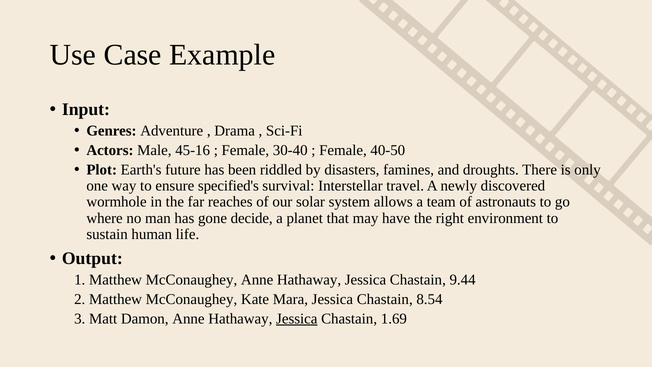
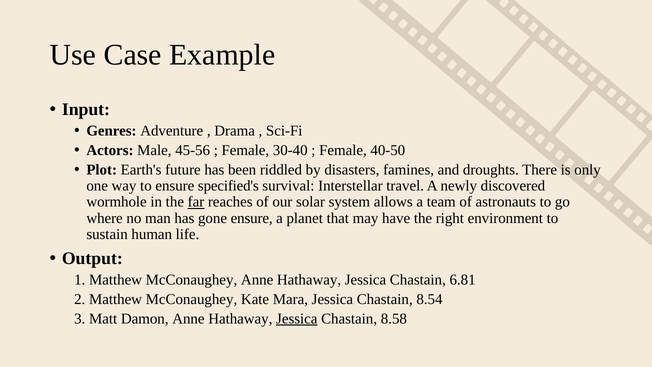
45-16: 45-16 -> 45-56
far underline: none -> present
gone decide: decide -> ensure
9.44: 9.44 -> 6.81
1.69: 1.69 -> 8.58
